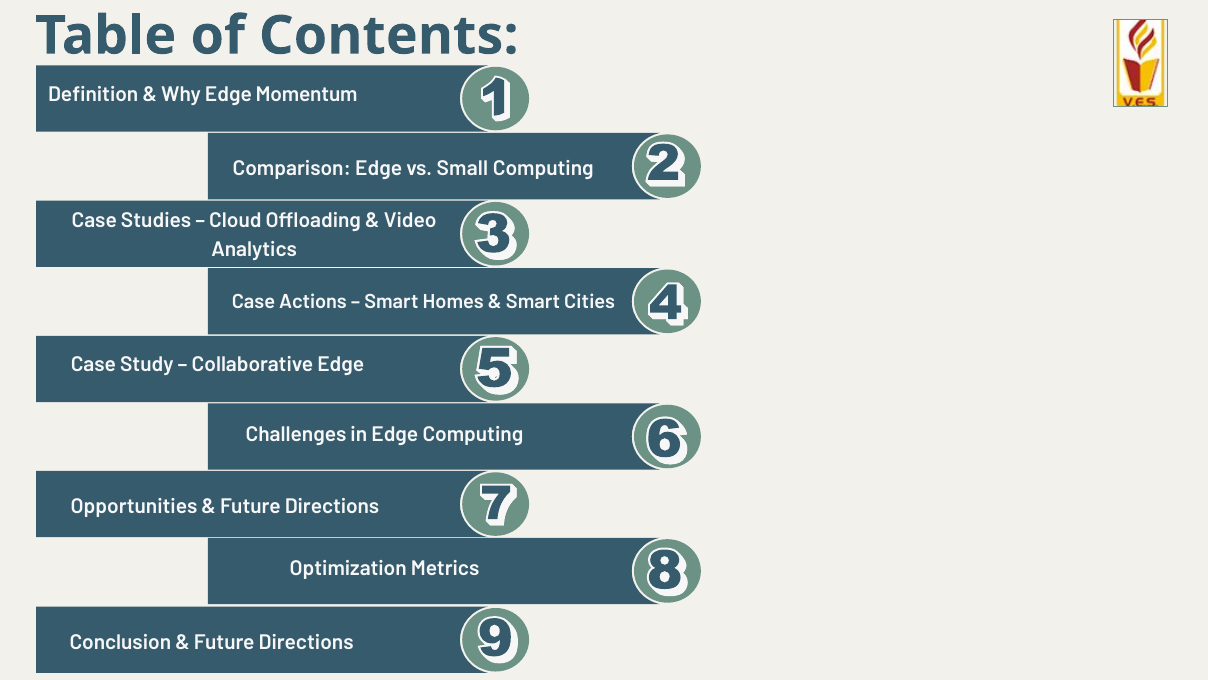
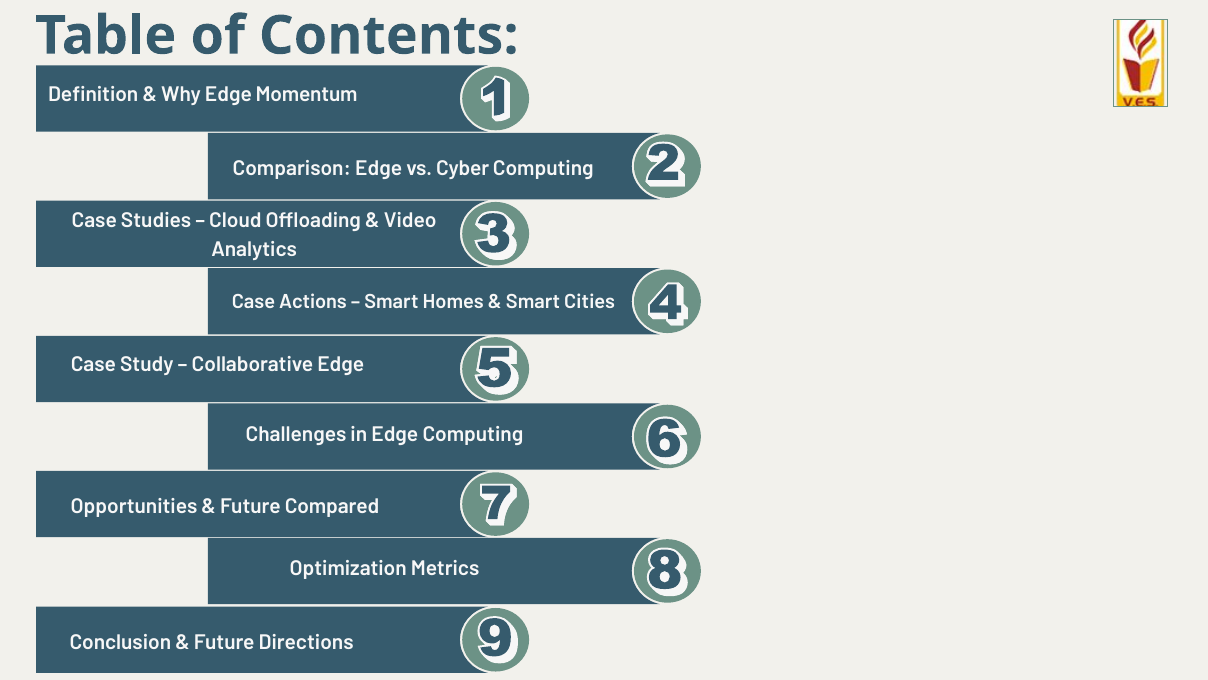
Small: Small -> Cyber
Directions at (332, 506): Directions -> Compared
